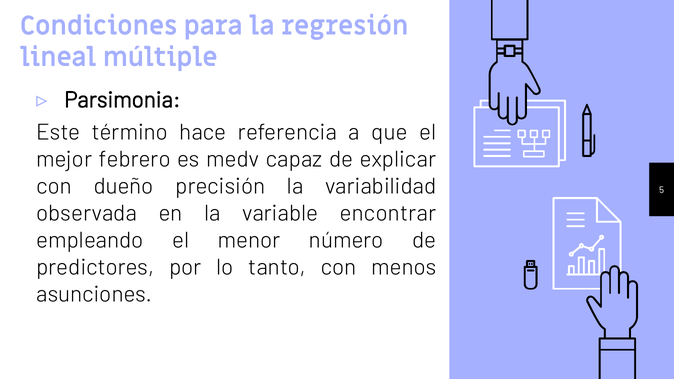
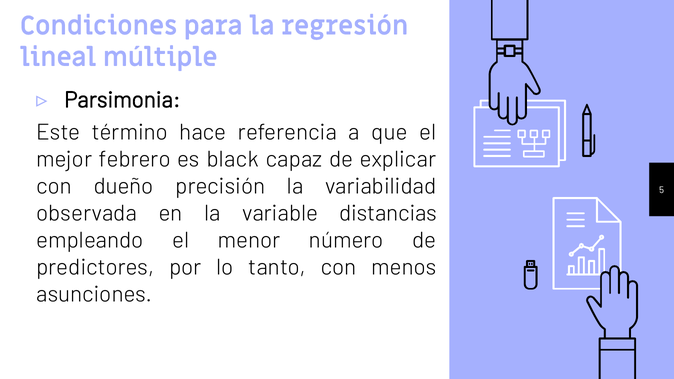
medv: medv -> black
encontrar: encontrar -> distancias
